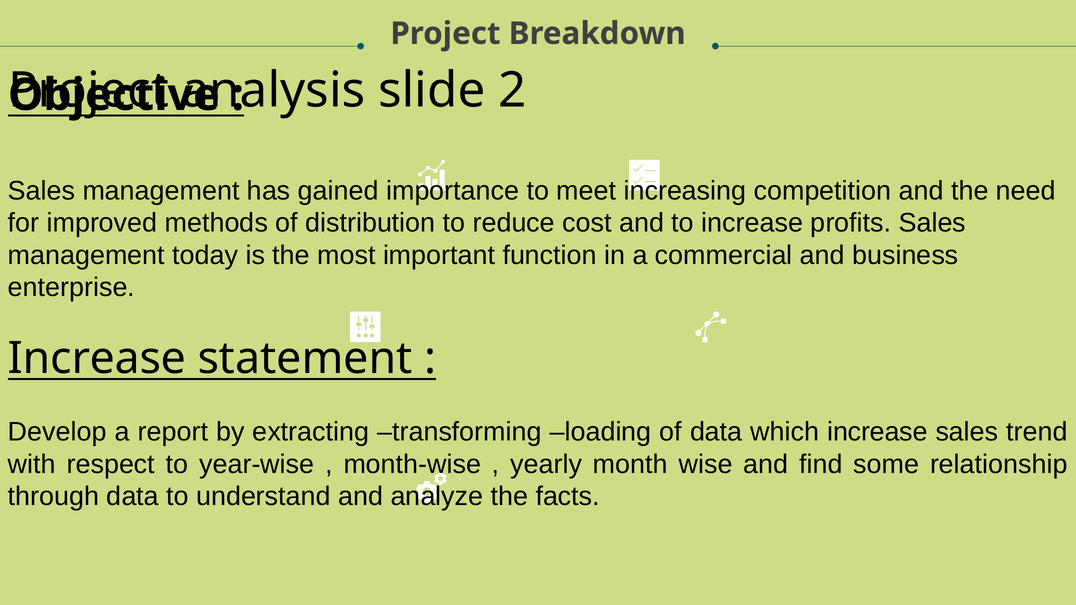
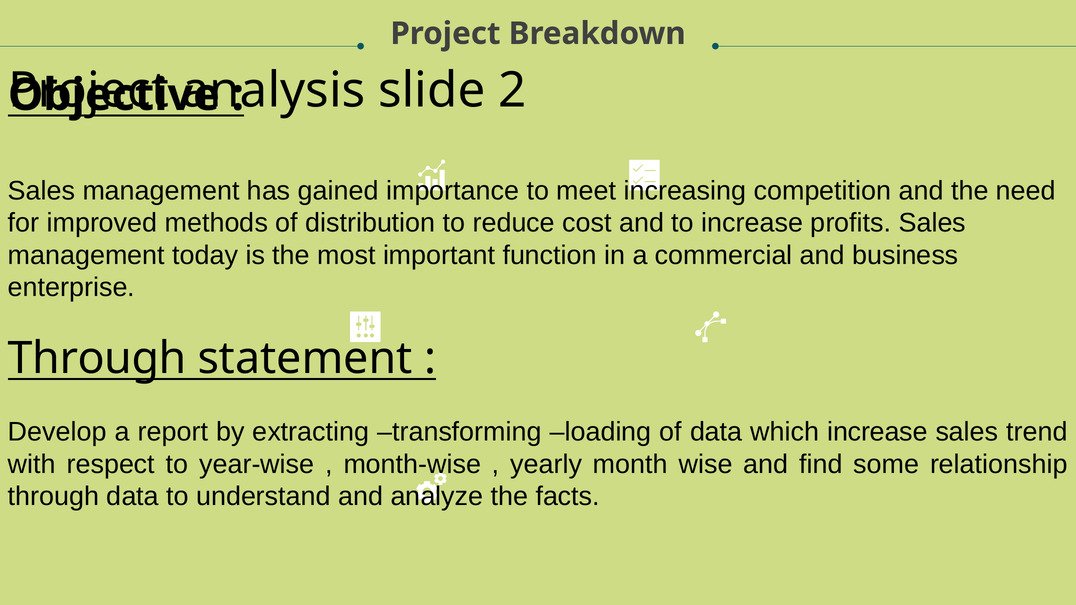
Increase at (97, 359): Increase -> Through
